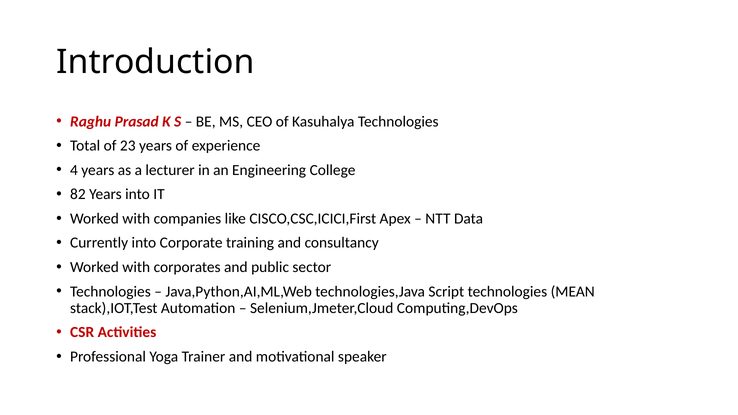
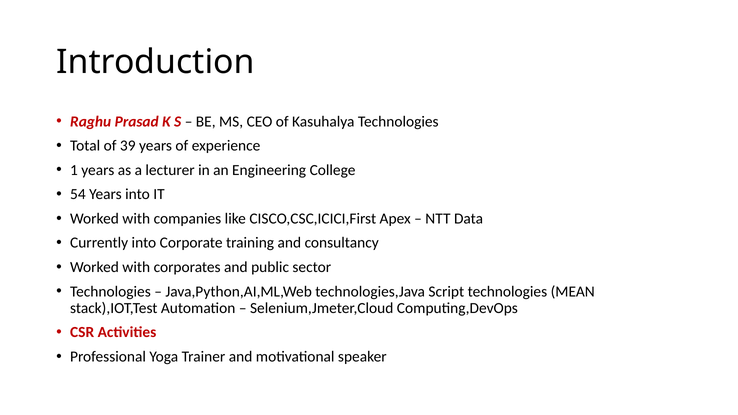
23: 23 -> 39
4: 4 -> 1
82: 82 -> 54
